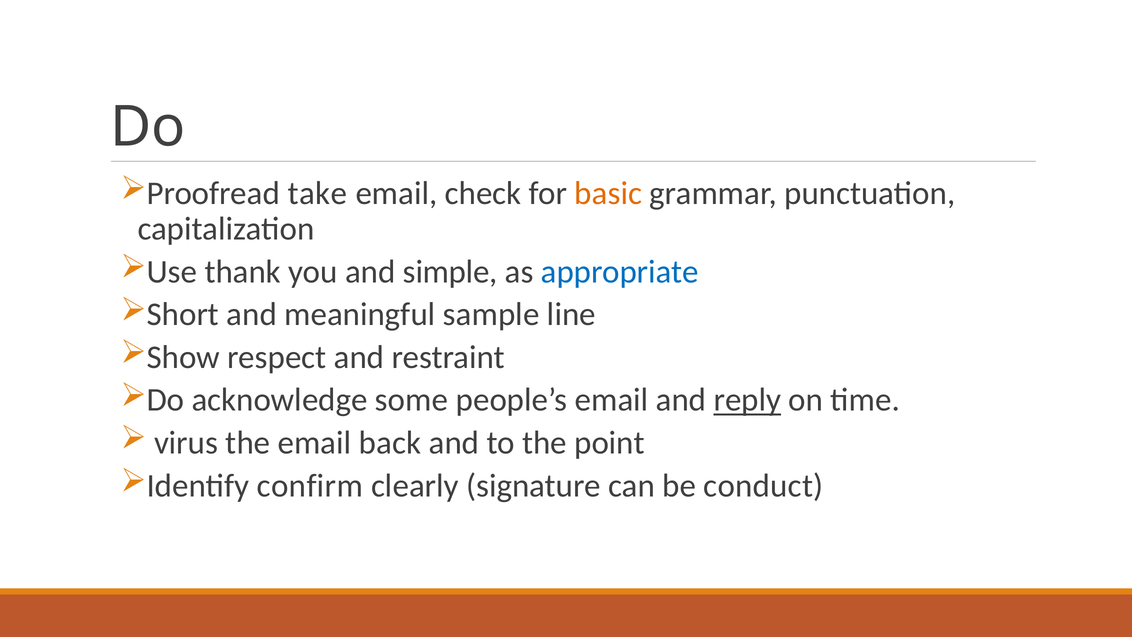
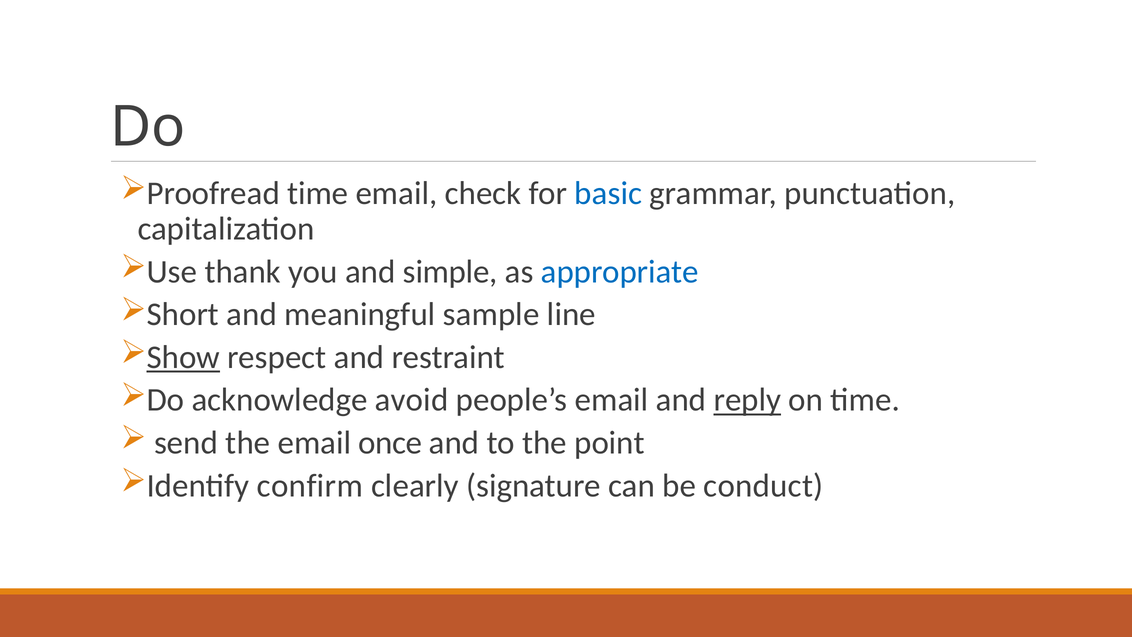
Proofread take: take -> time
basic colour: orange -> blue
Show underline: none -> present
some: some -> avoid
virus: virus -> send
back: back -> once
